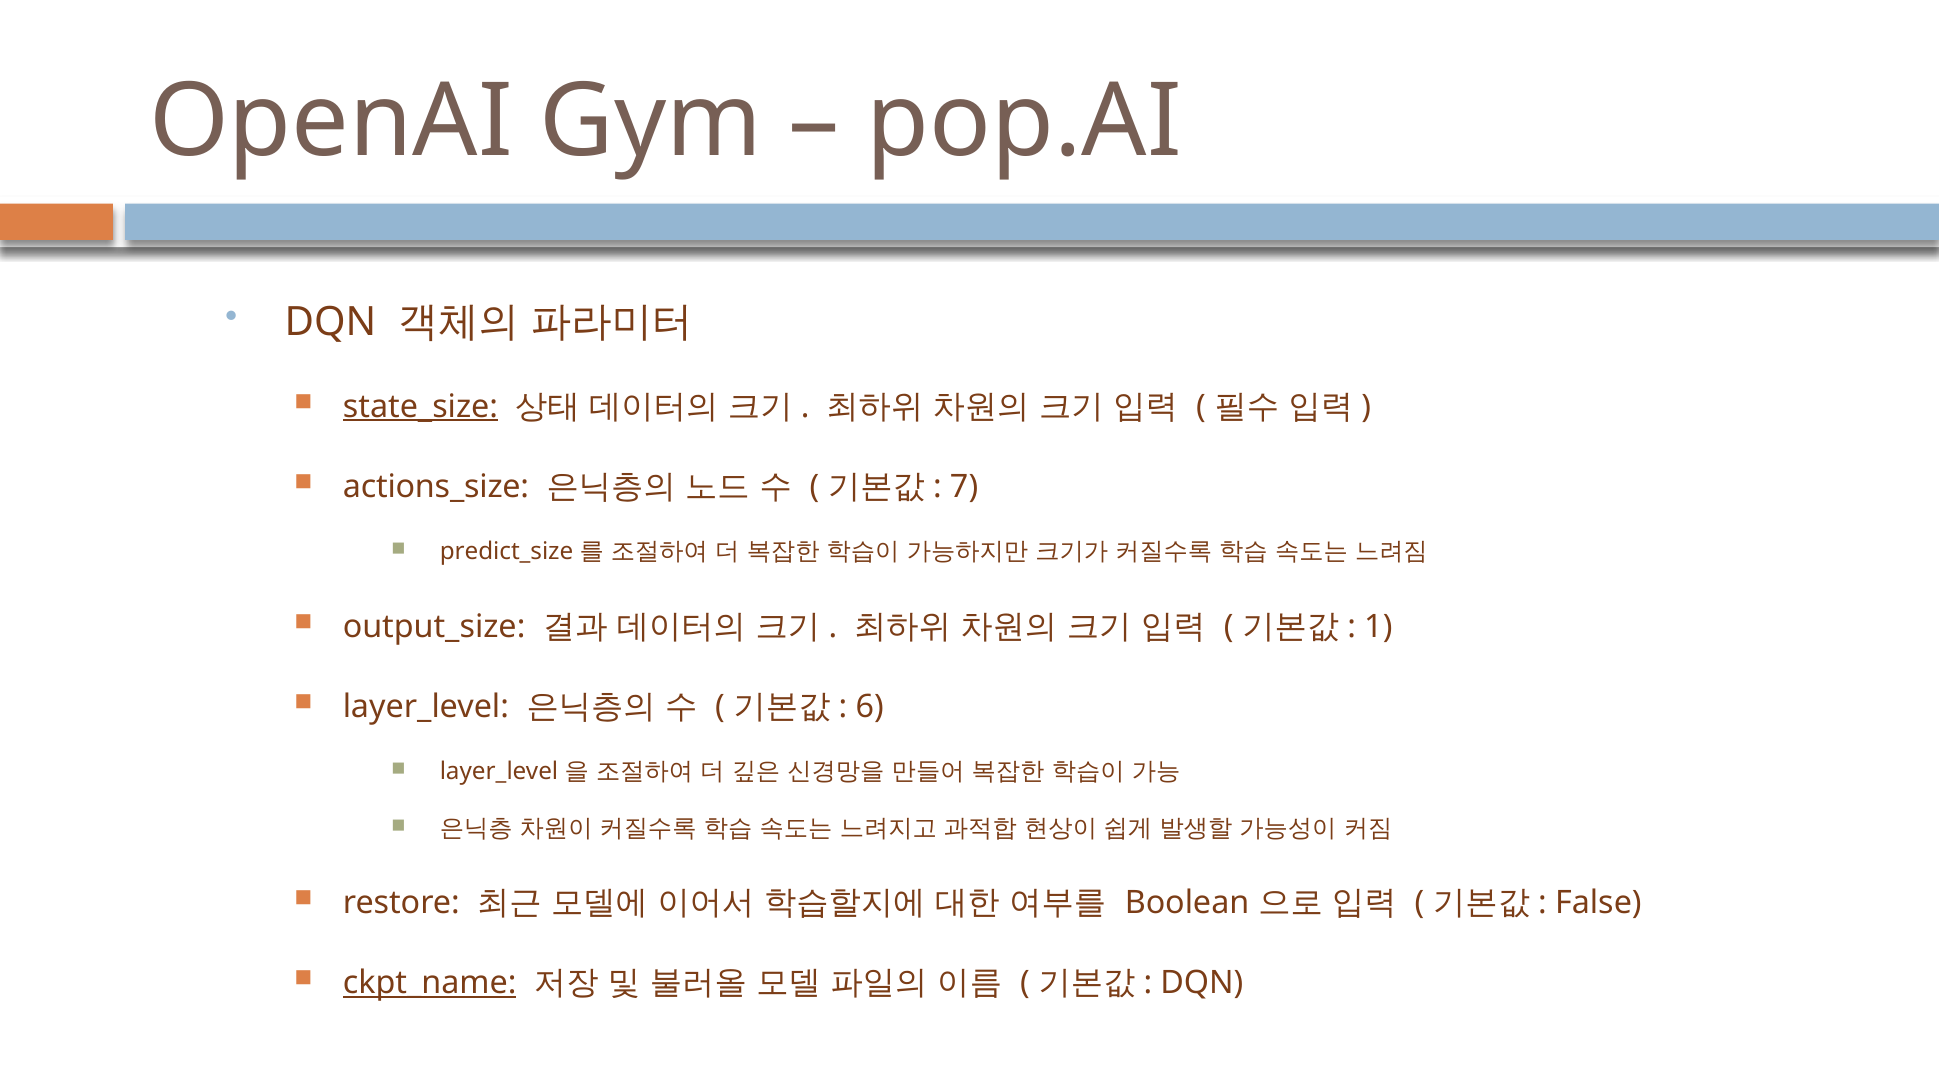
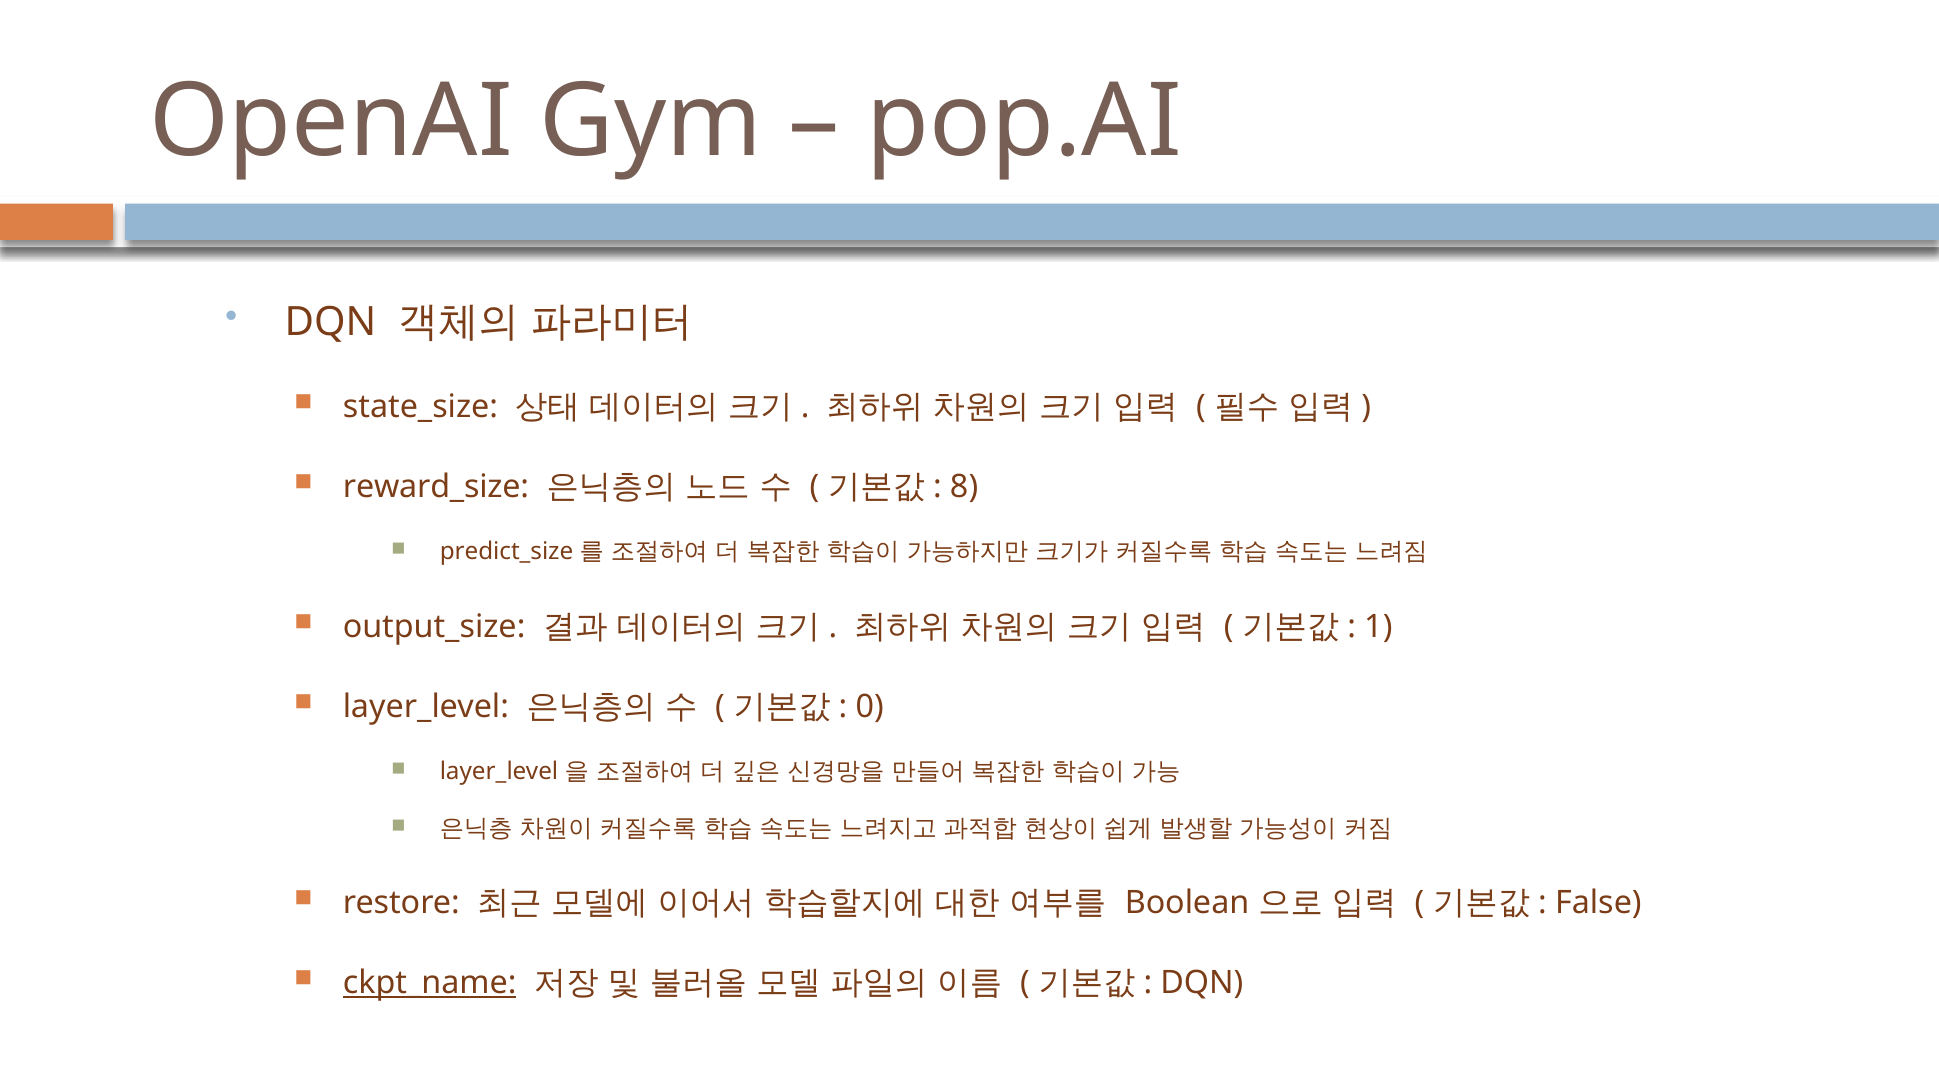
state_size underline: present -> none
actions_size: actions_size -> reward_size
7: 7 -> 8
6: 6 -> 0
